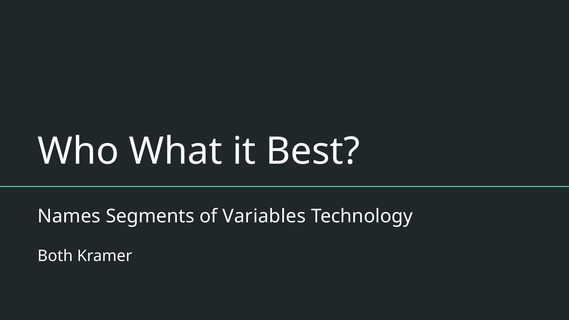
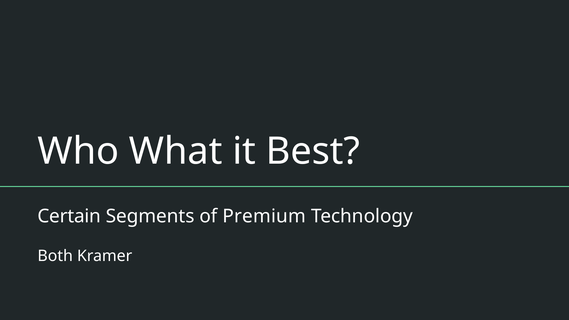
Names: Names -> Certain
Variables: Variables -> Premium
